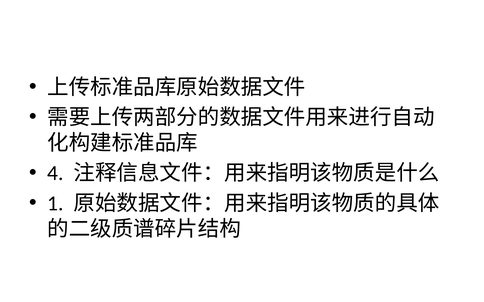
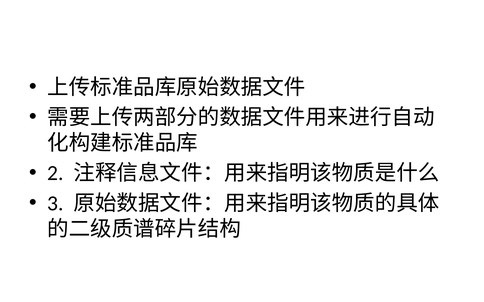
4: 4 -> 2
1: 1 -> 3
